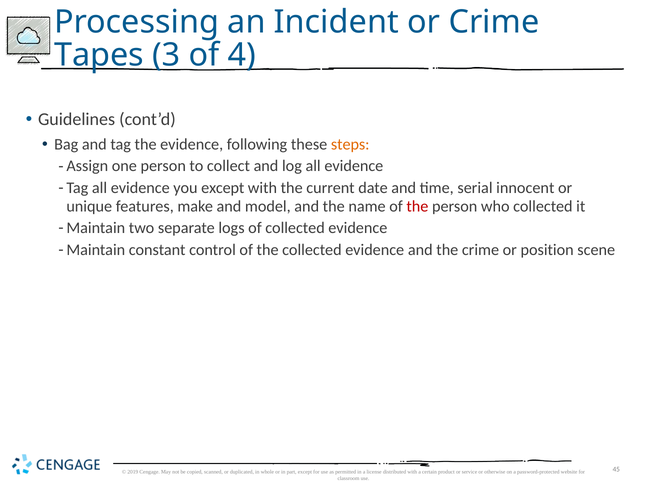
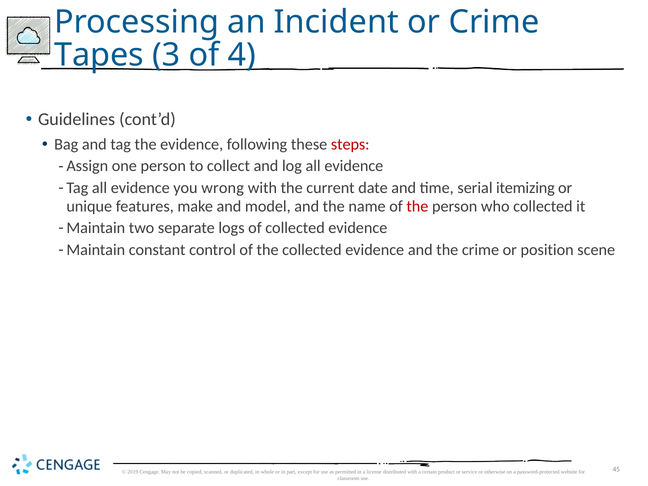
steps colour: orange -> red
you except: except -> wrong
innocent: innocent -> itemizing
